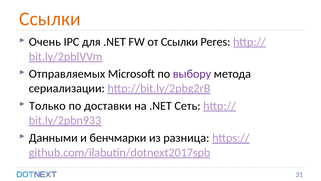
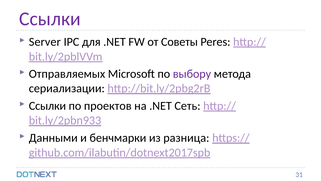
Ссылки at (50, 19) colour: orange -> purple
Очень: Очень -> Server
от Ссылки: Ссылки -> Советы
Только at (47, 106): Только -> Ссылки
доставки: доставки -> проектов
